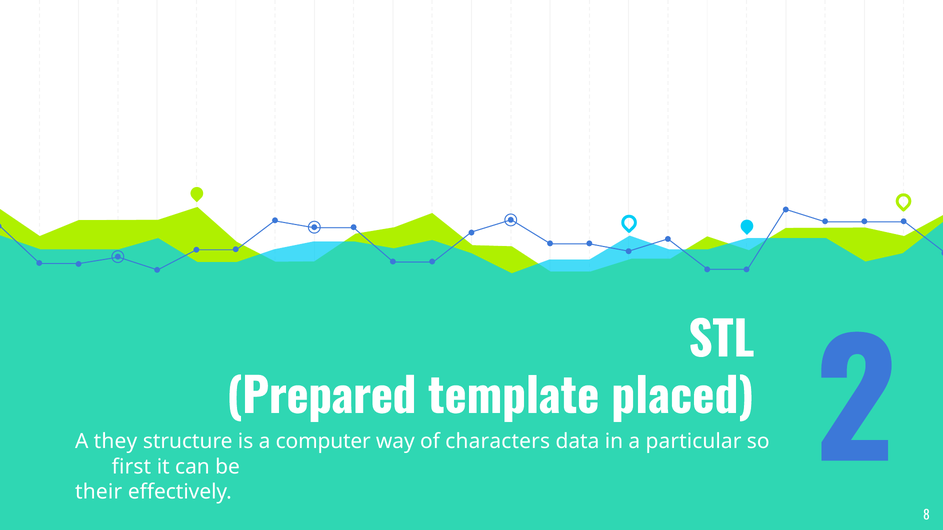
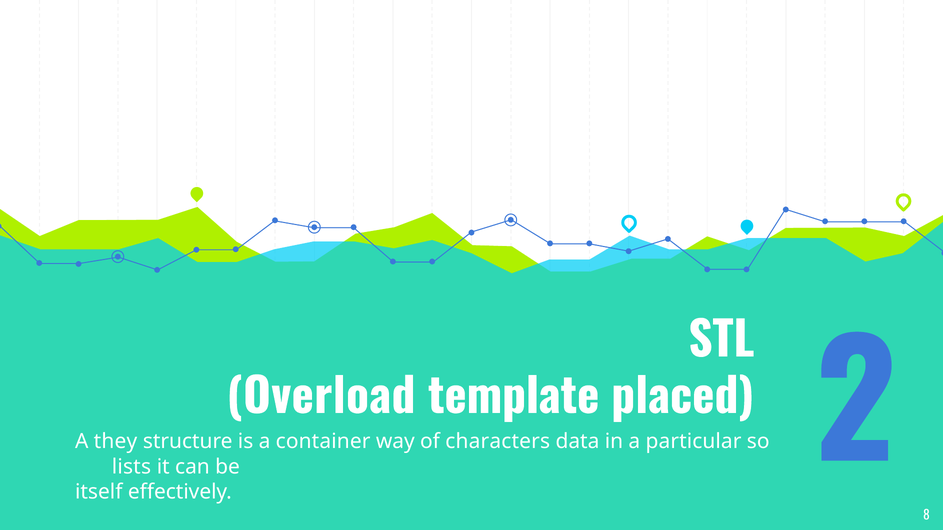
Prepared: Prepared -> Overload
computer: computer -> container
first: first -> lists
their: their -> itself
